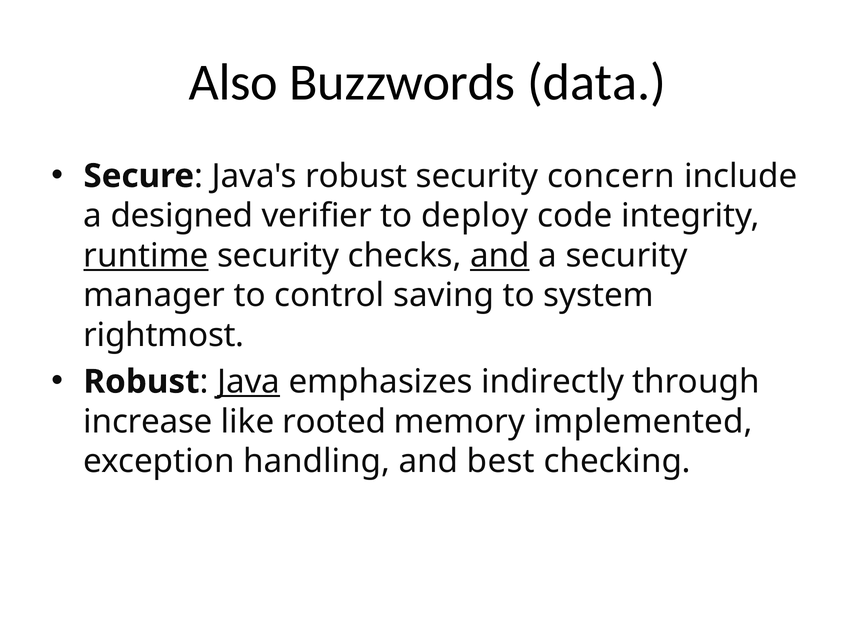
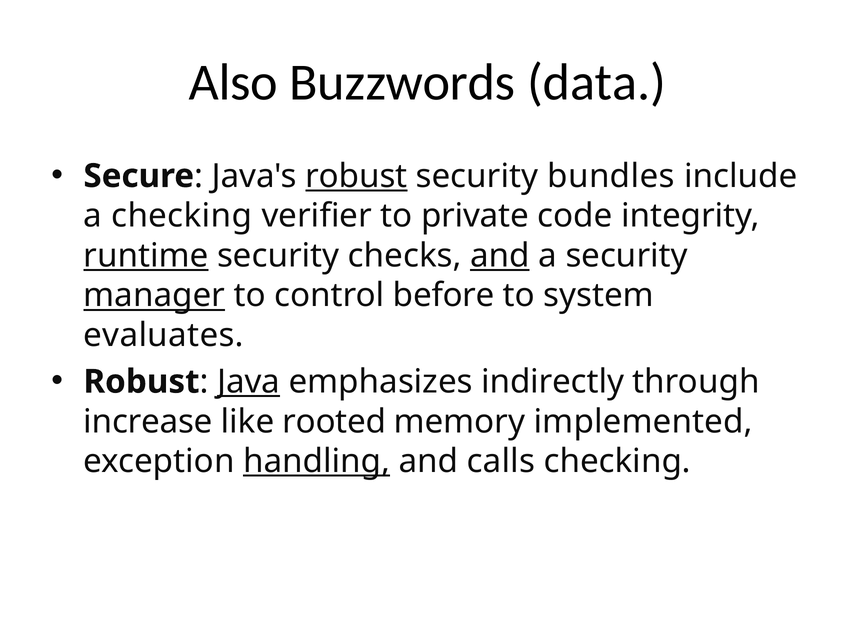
robust at (356, 176) underline: none -> present
concern: concern -> bundles
a designed: designed -> checking
deploy: deploy -> private
manager underline: none -> present
saving: saving -> before
rightmost: rightmost -> evaluates
handling underline: none -> present
best: best -> calls
